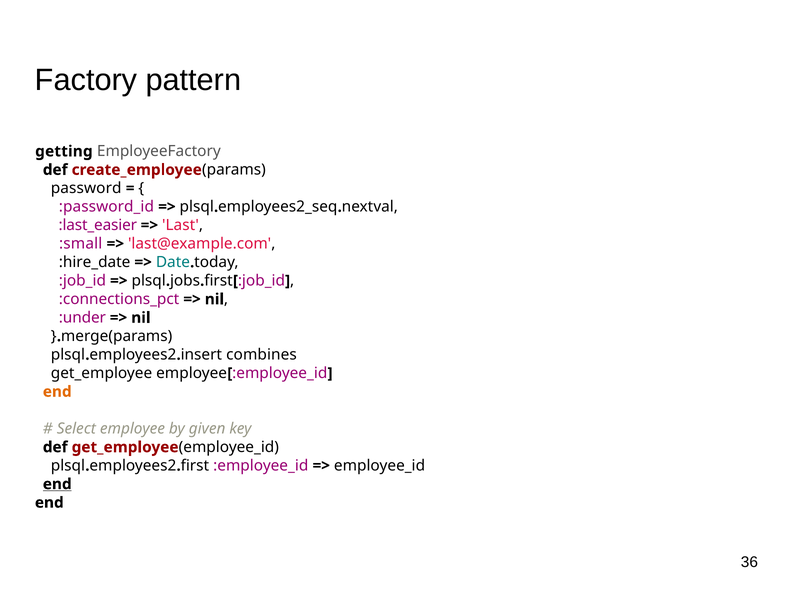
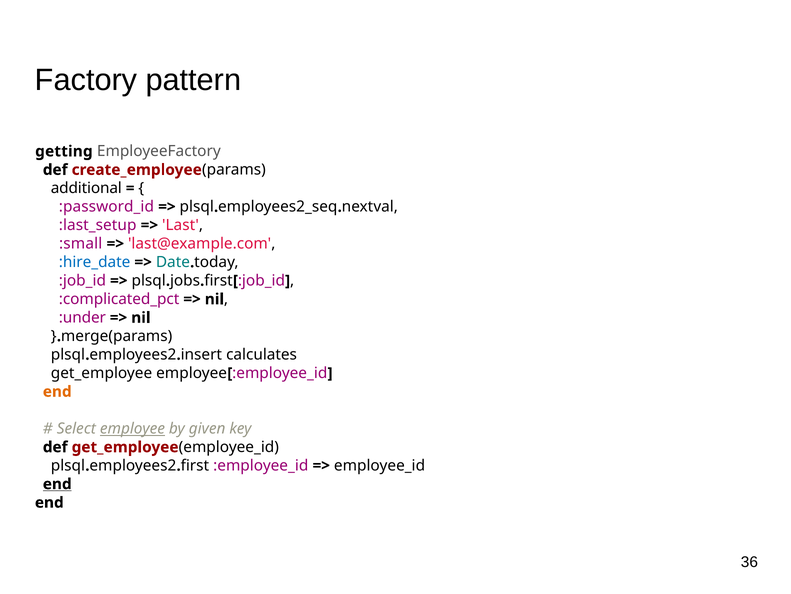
password: password -> additional
:last_easier: :last_easier -> :last_setup
:hire_date colour: black -> blue
:connections_pct: :connections_pct -> :complicated_pct
combines: combines -> calculates
employee underline: none -> present
